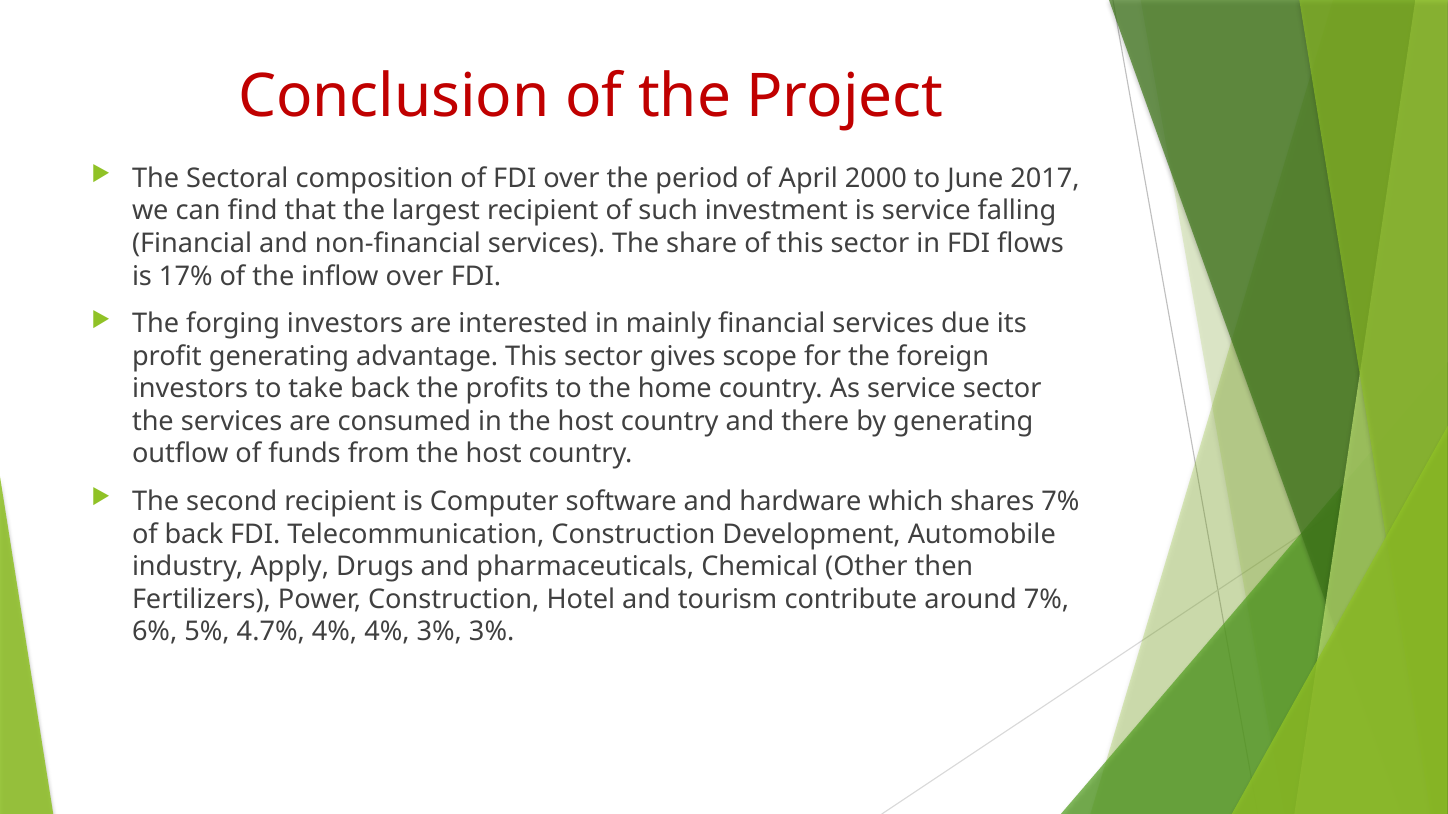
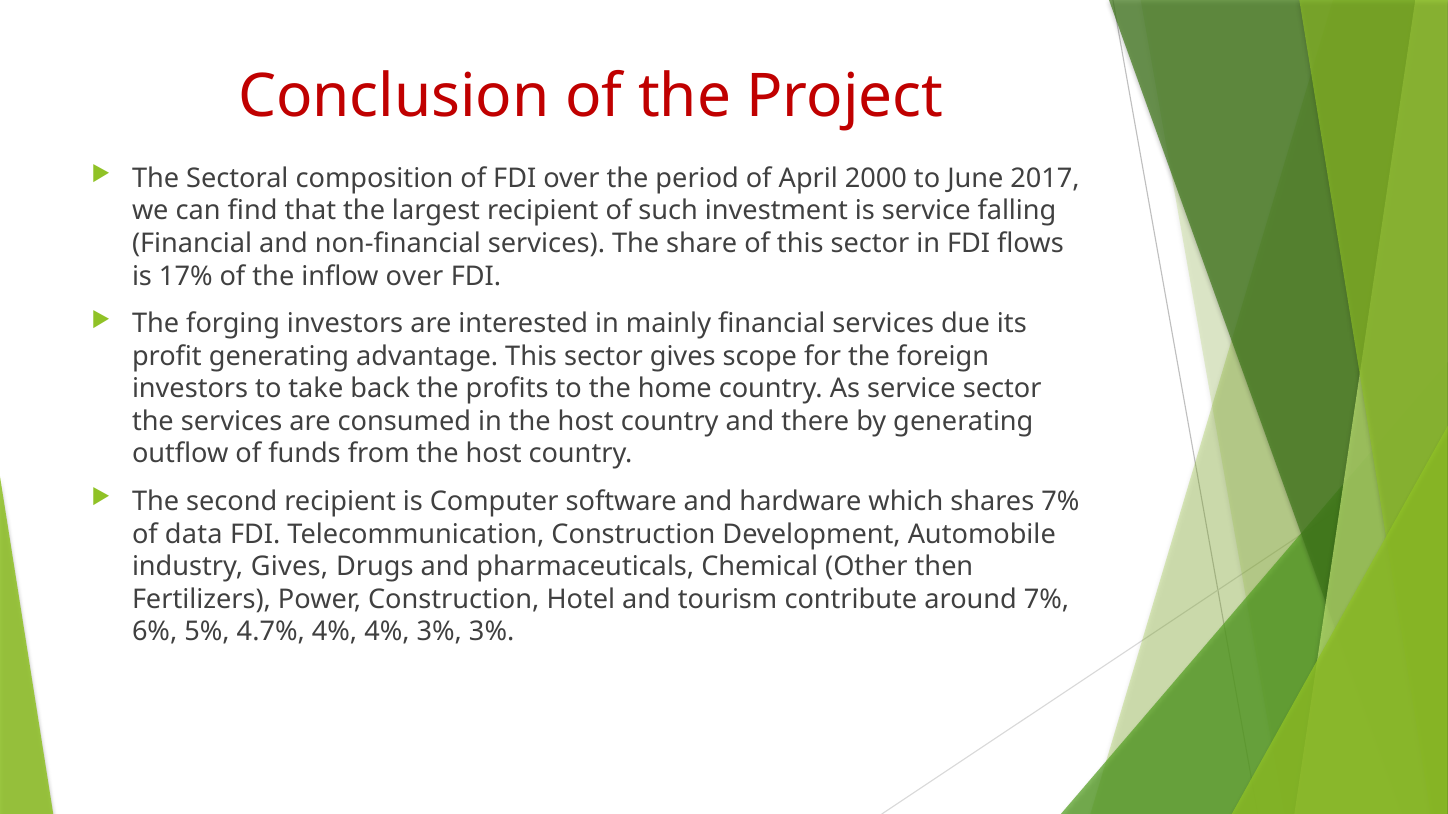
of back: back -> data
industry Apply: Apply -> Gives
